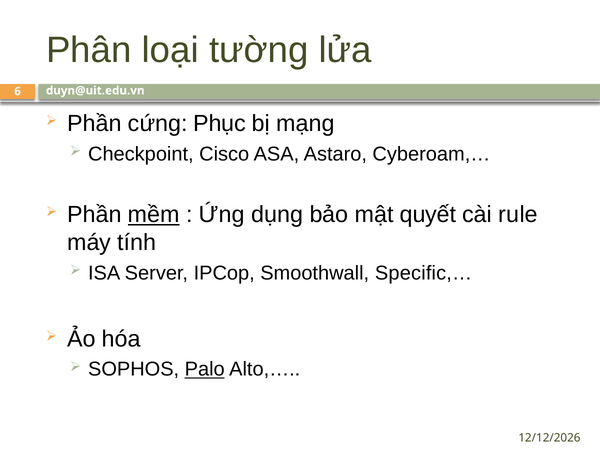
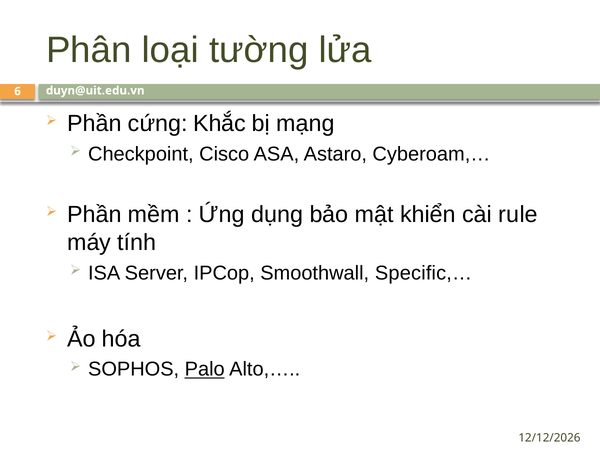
Phục: Phục -> Khắc
mềm underline: present -> none
quyết: quyết -> khiển
